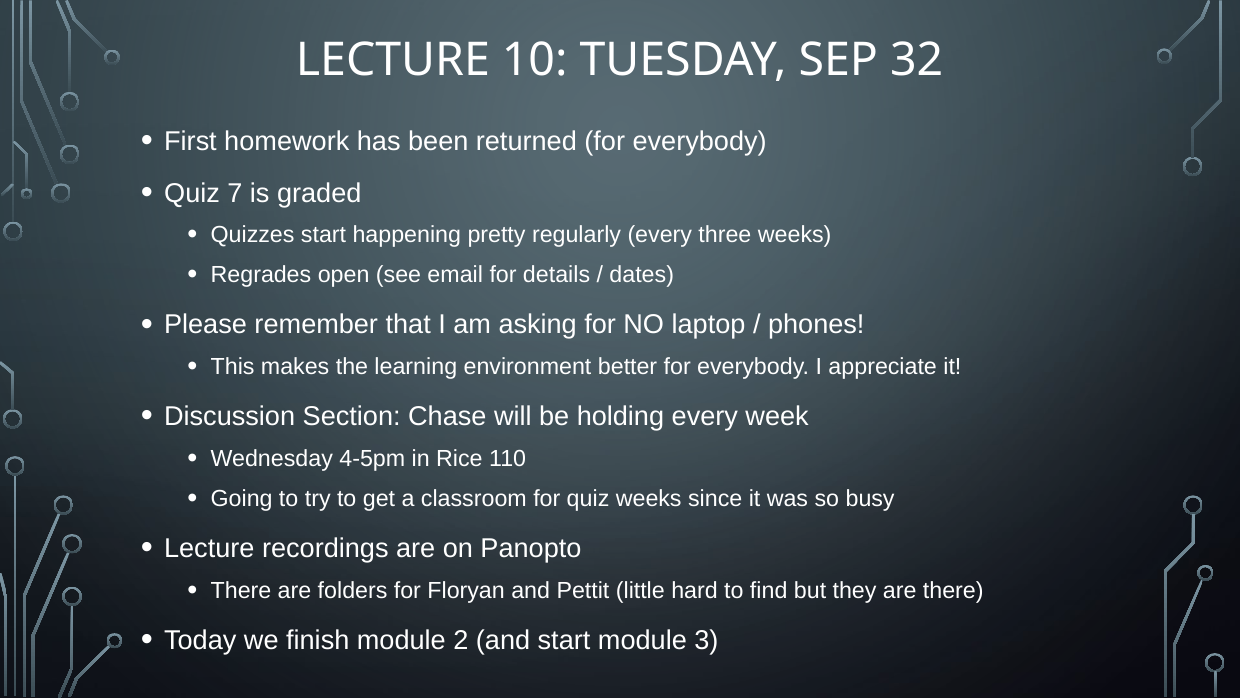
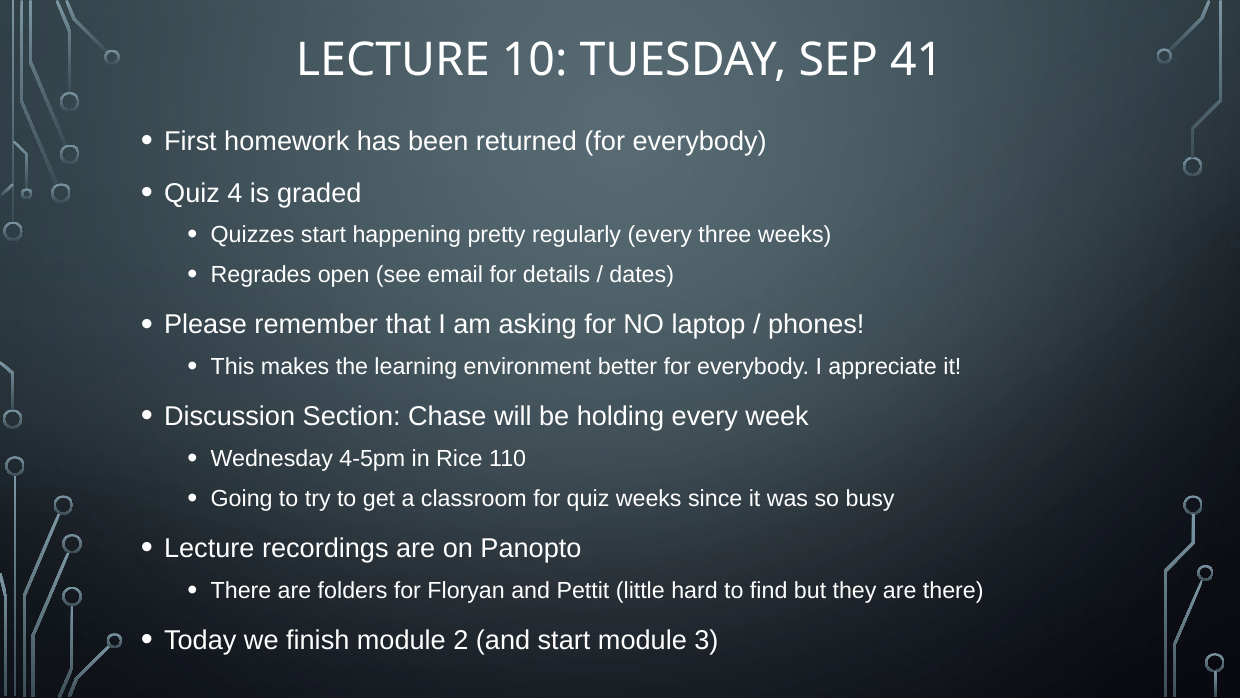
32: 32 -> 41
7: 7 -> 4
